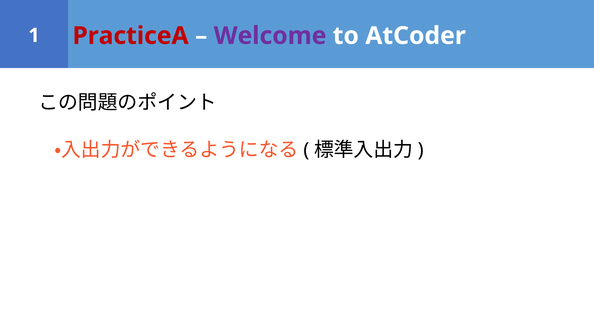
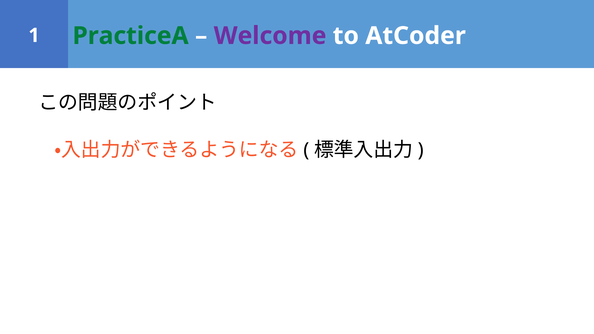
PracticeA colour: red -> green
